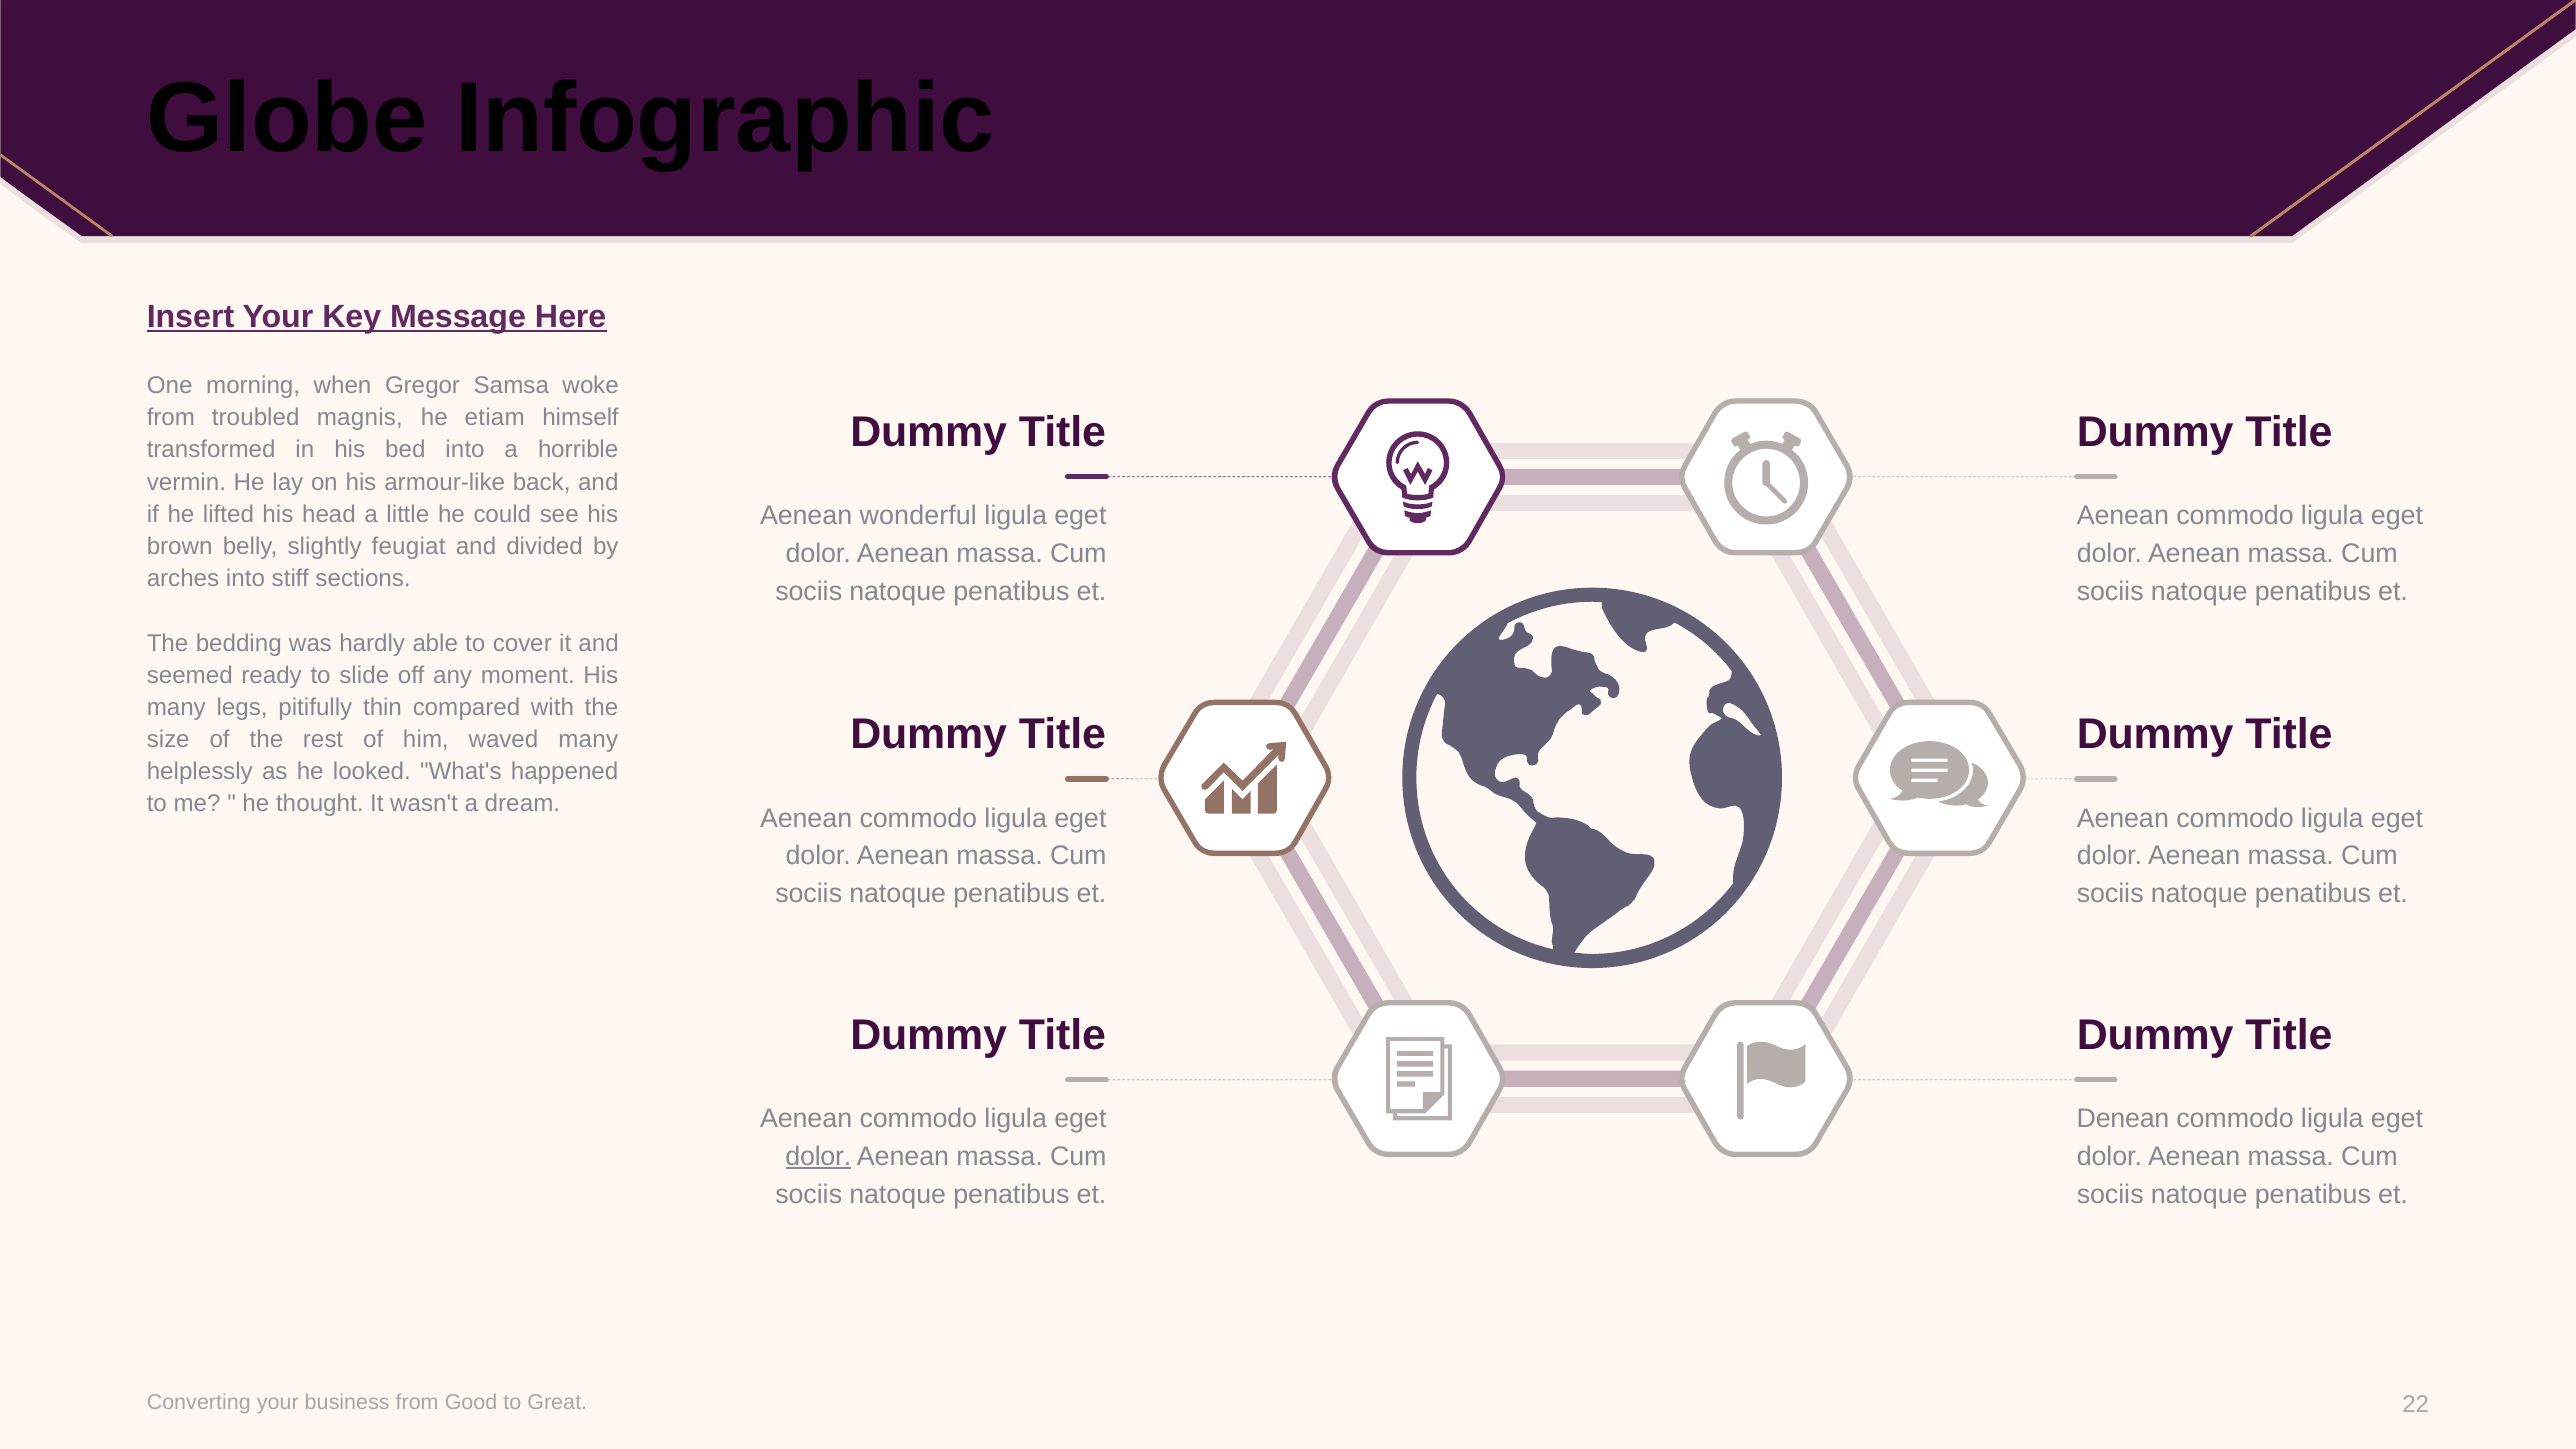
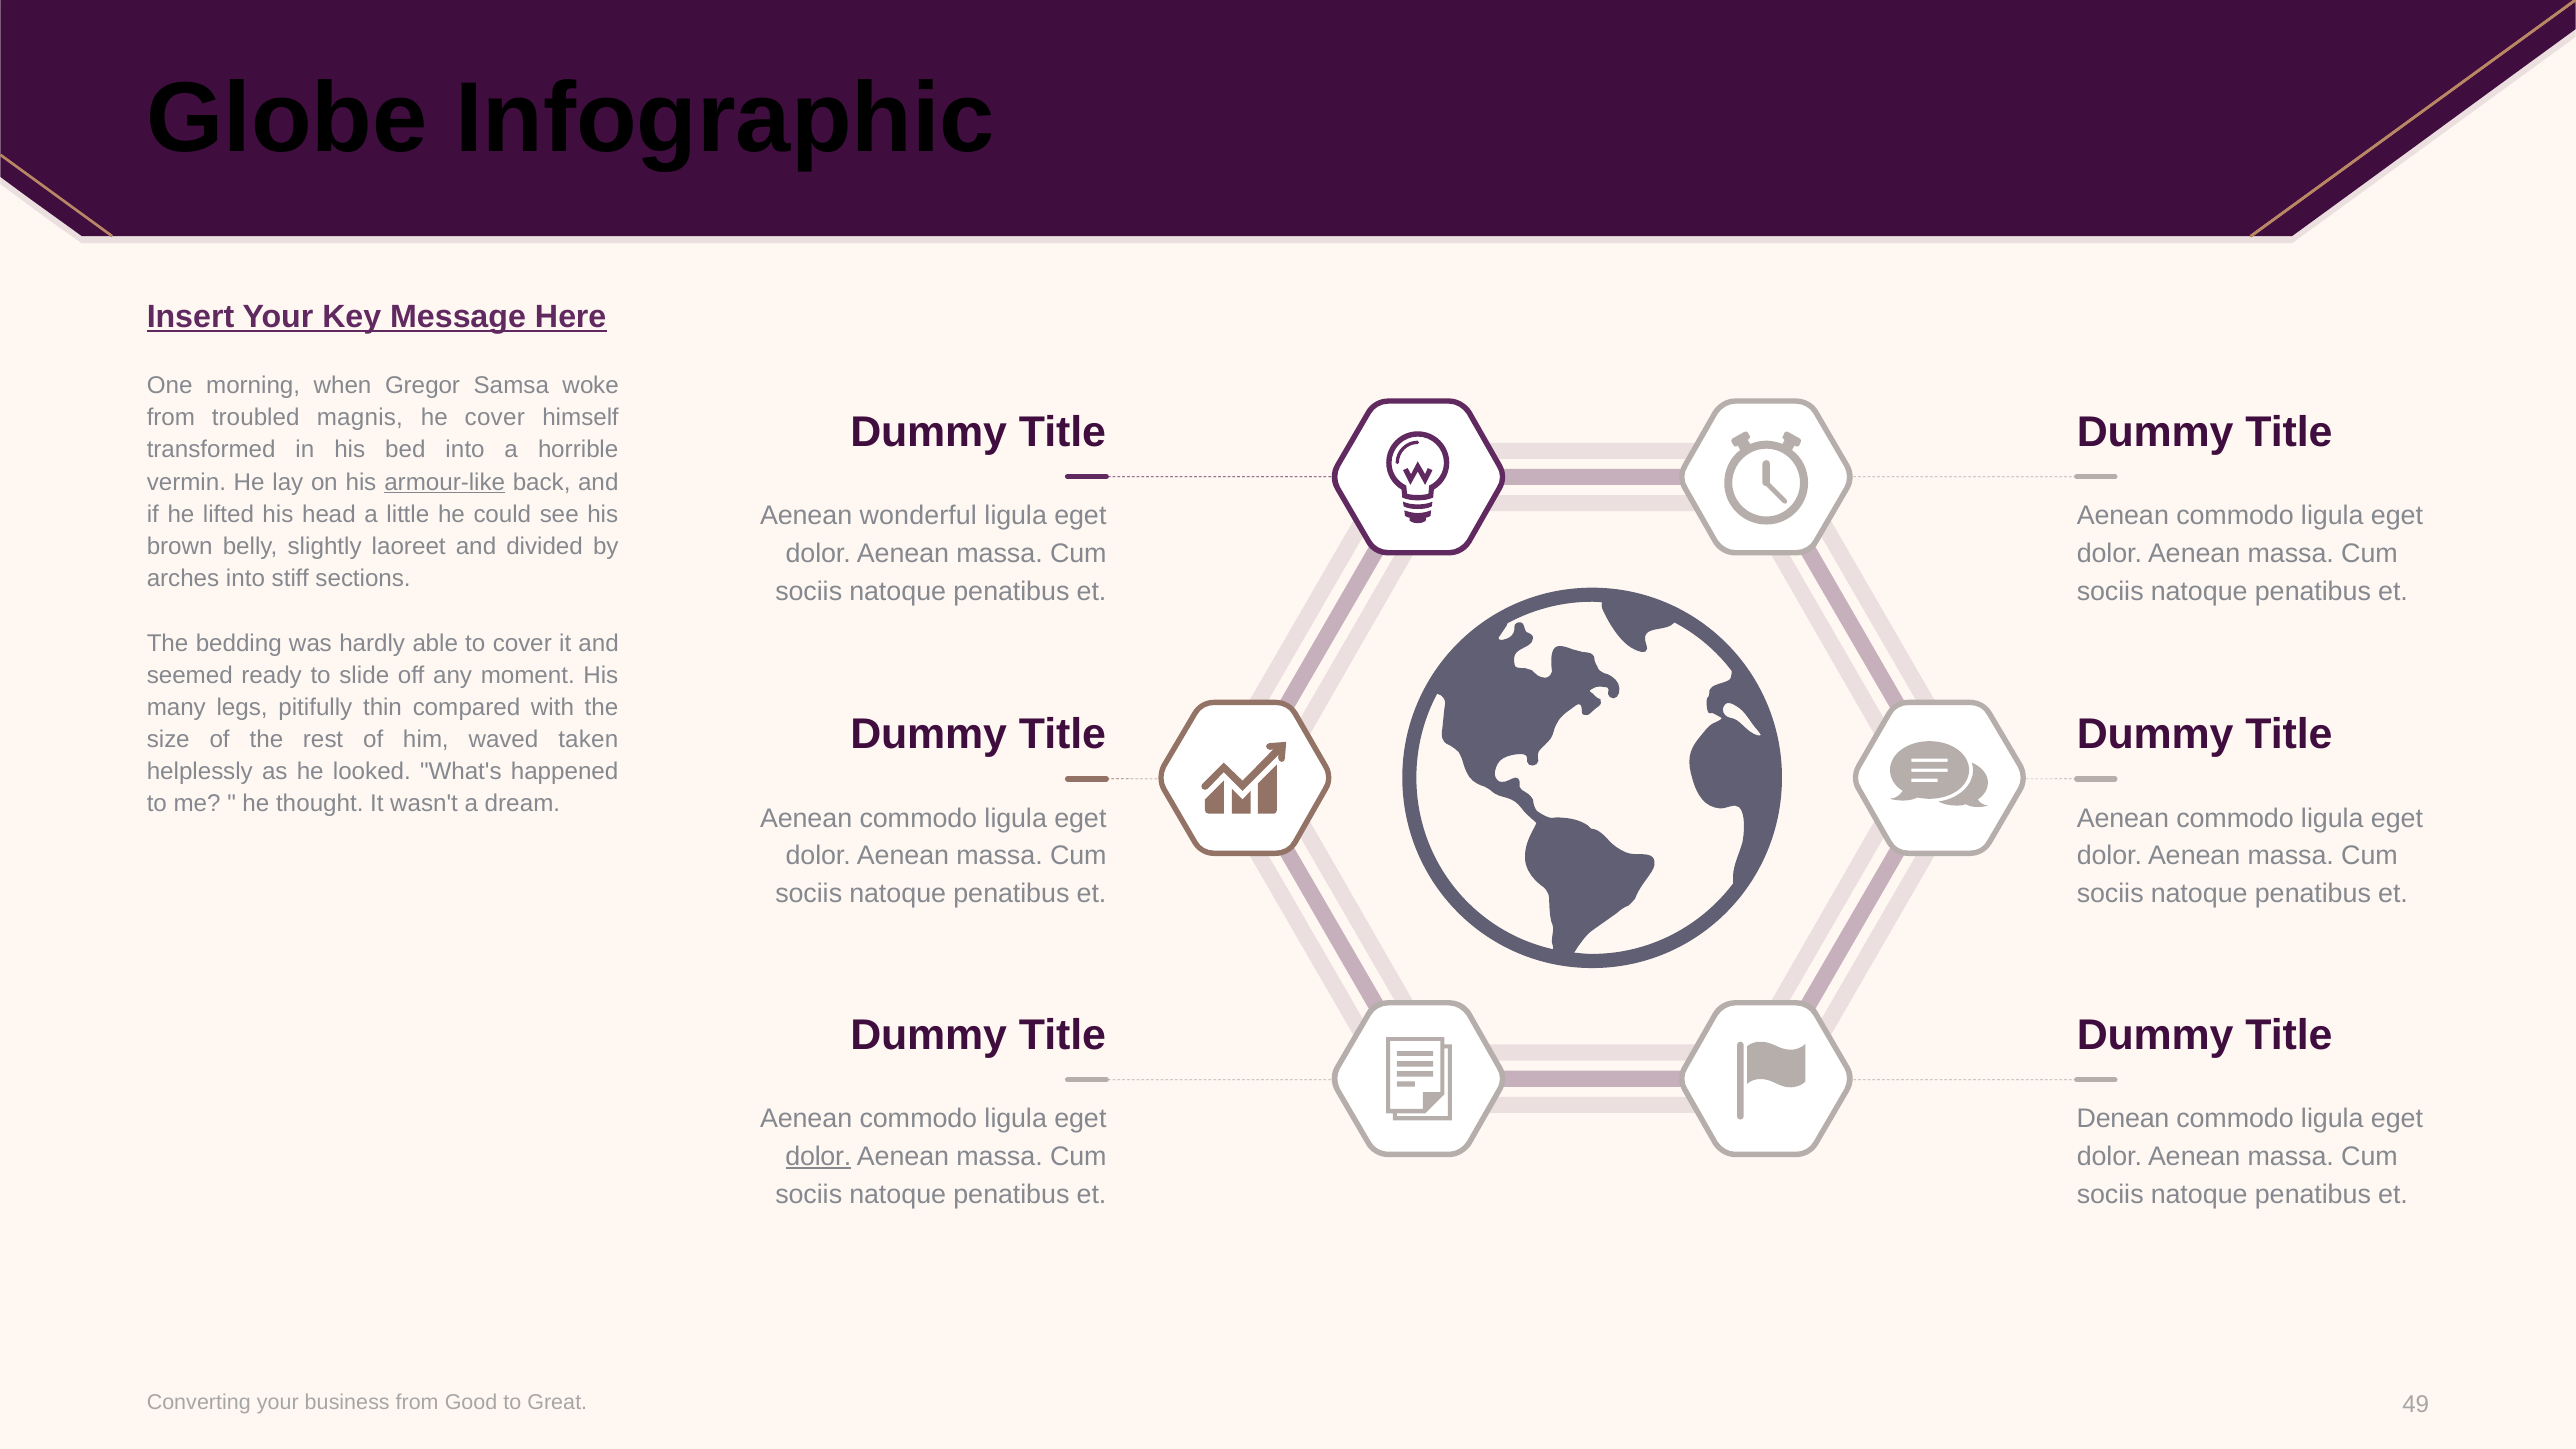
he etiam: etiam -> cover
armour-like underline: none -> present
feugiat: feugiat -> laoreet
waved many: many -> taken
22: 22 -> 49
